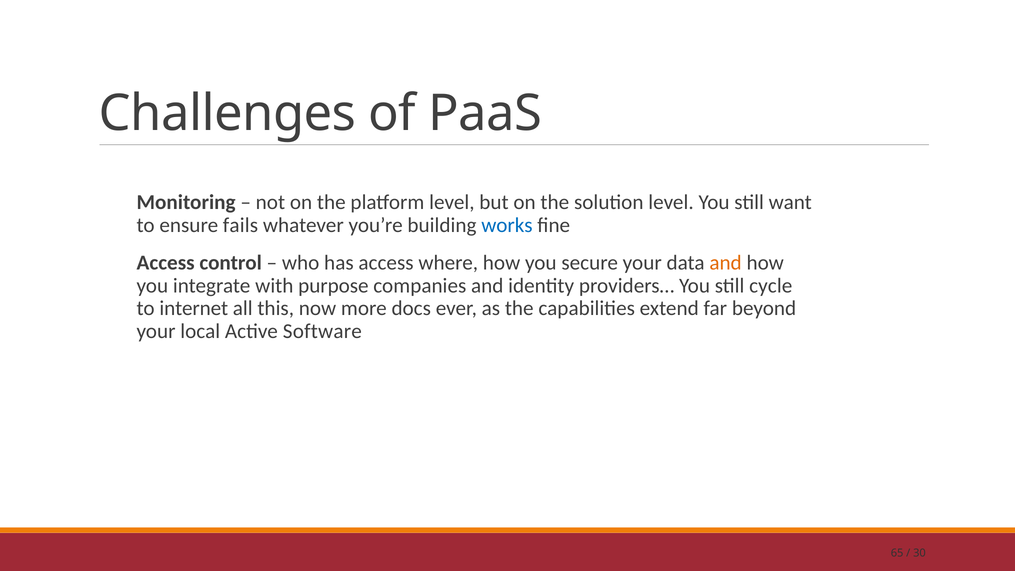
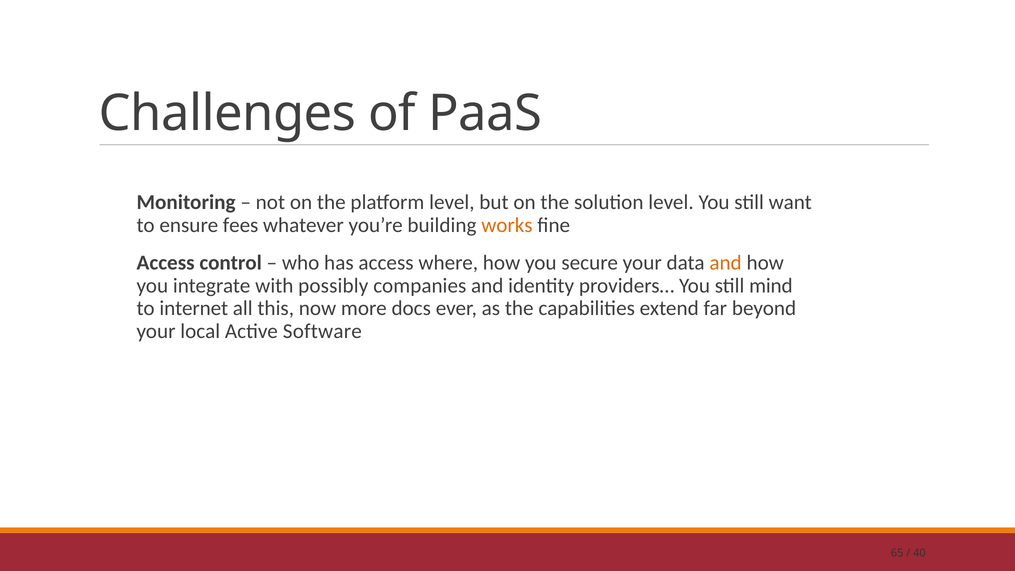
fails: fails -> fees
works colour: blue -> orange
purpose: purpose -> possibly
cycle: cycle -> mind
30: 30 -> 40
